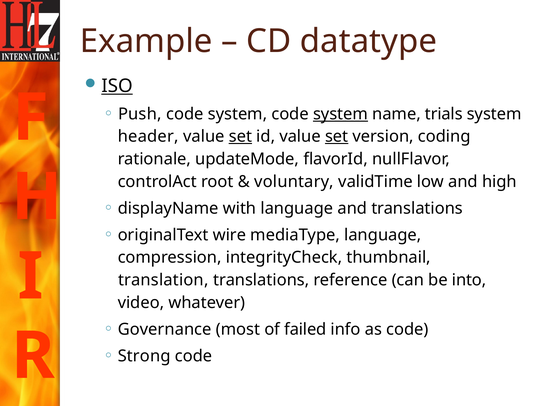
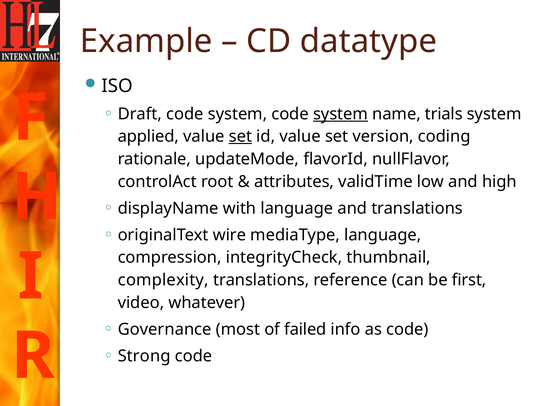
ISO underline: present -> none
Push: Push -> Draft
header: header -> applied
set at (337, 136) underline: present -> none
voluntary: voluntary -> attributes
translation: translation -> complexity
into: into -> first
